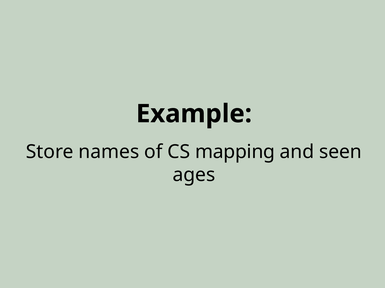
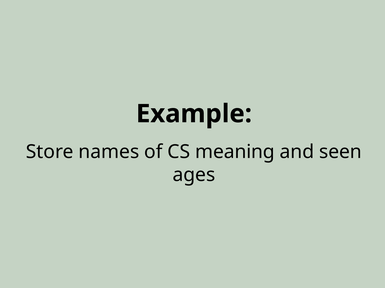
mapping: mapping -> meaning
